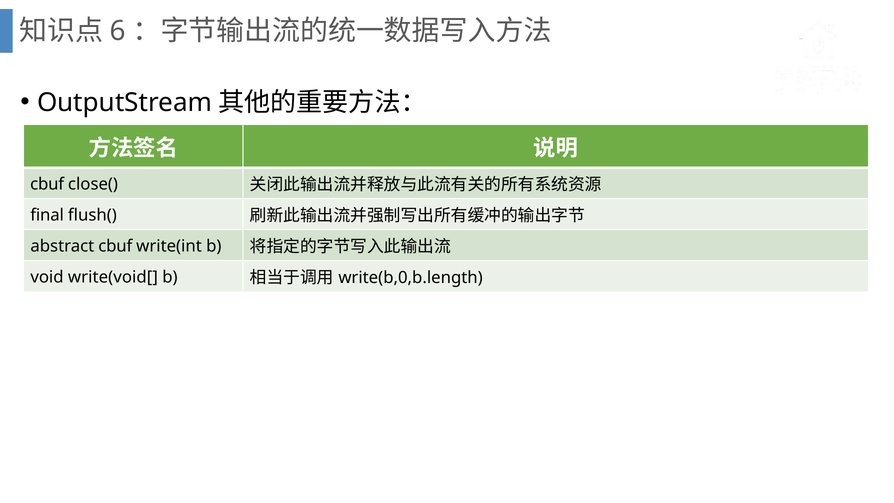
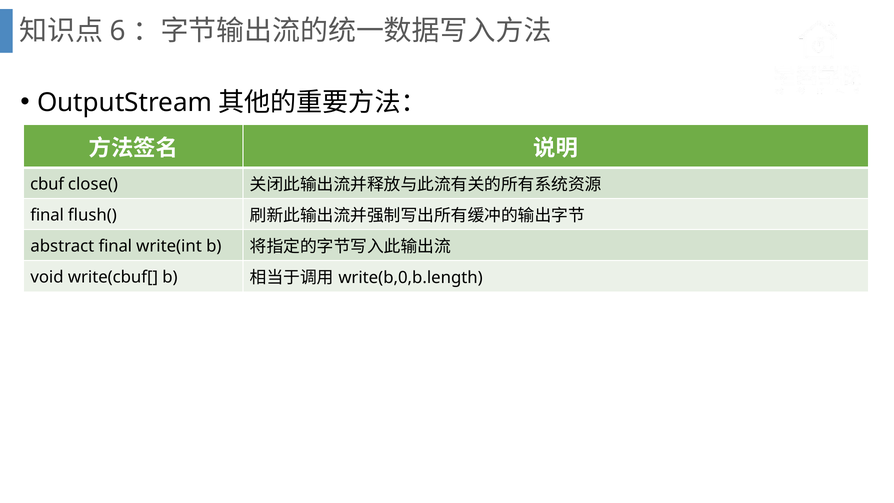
abstract cbuf: cbuf -> final
write(void[: write(void[ -> write(cbuf[
